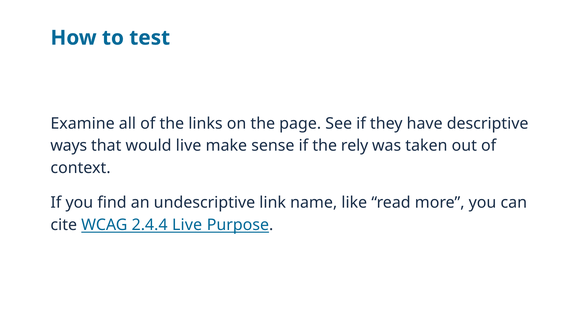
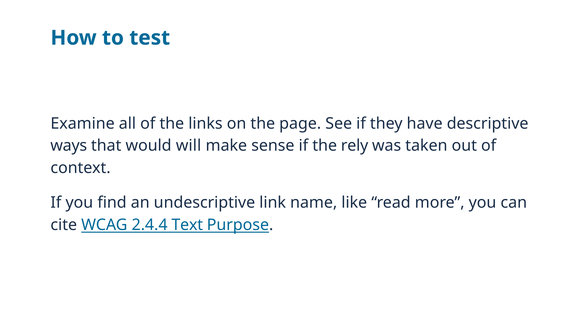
would live: live -> will
2.4.4 Live: Live -> Text
